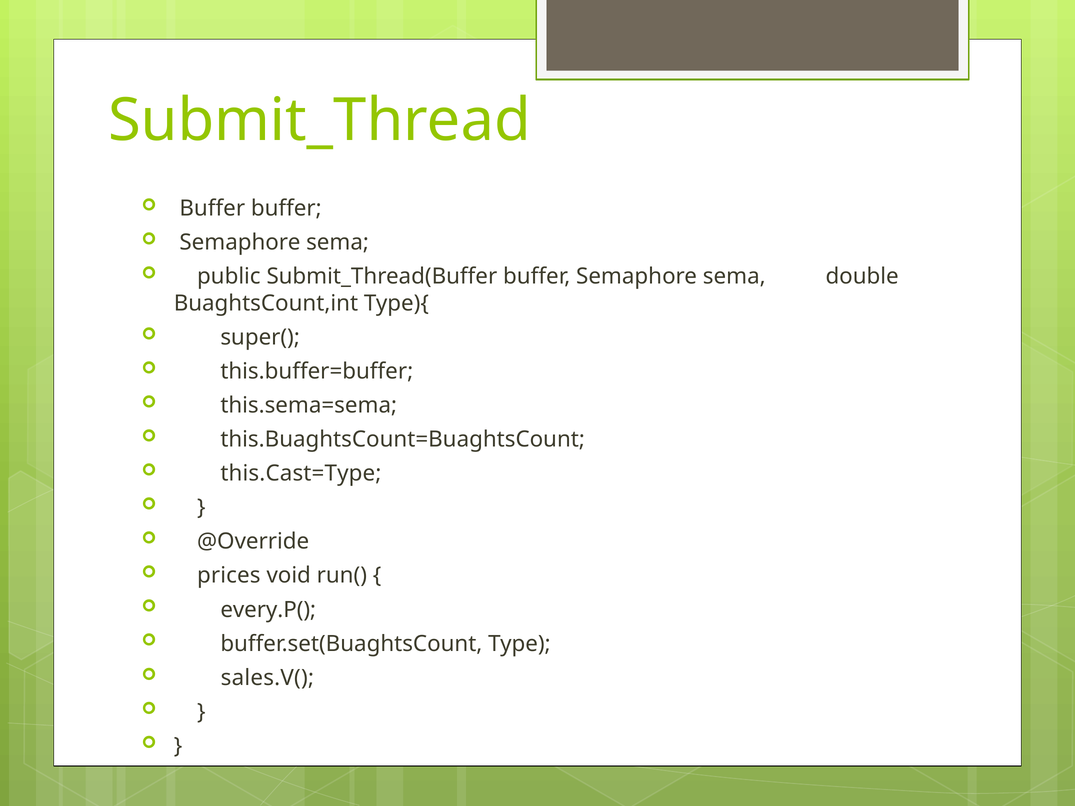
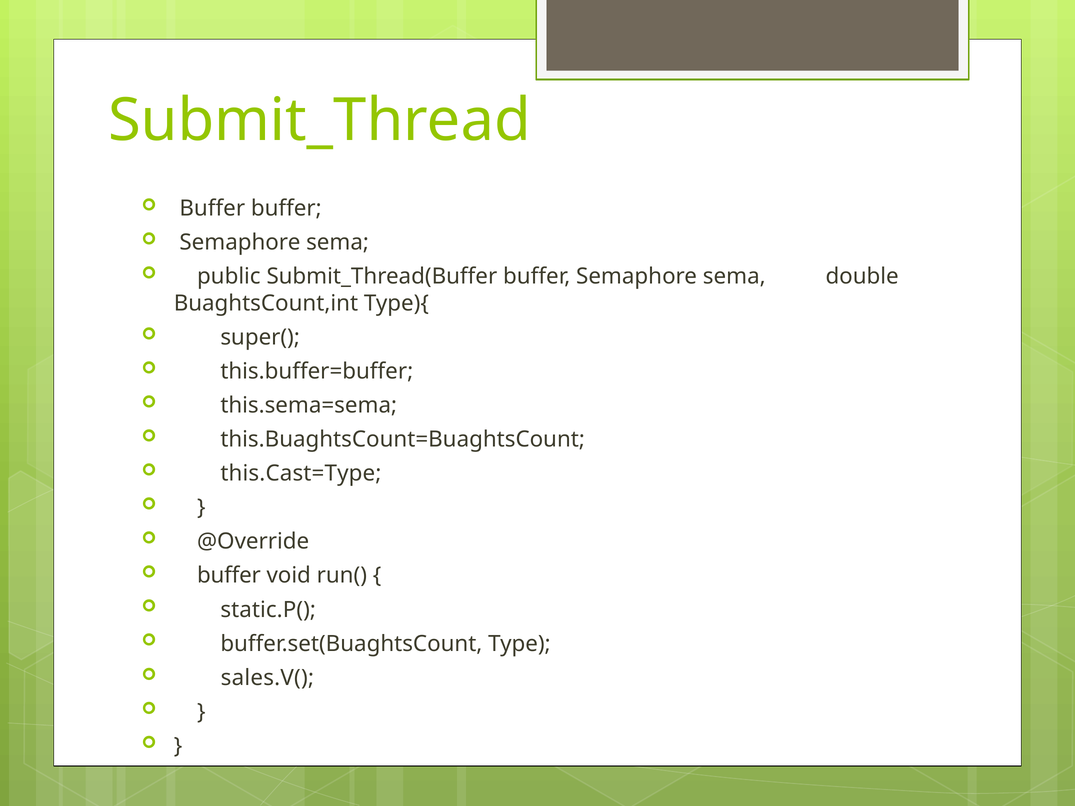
prices at (229, 576): prices -> buffer
every.P(: every.P( -> static.P(
